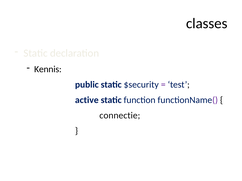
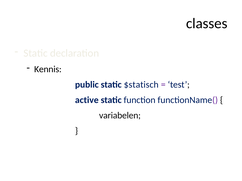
$security: $security -> $statisch
connectie: connectie -> variabelen
